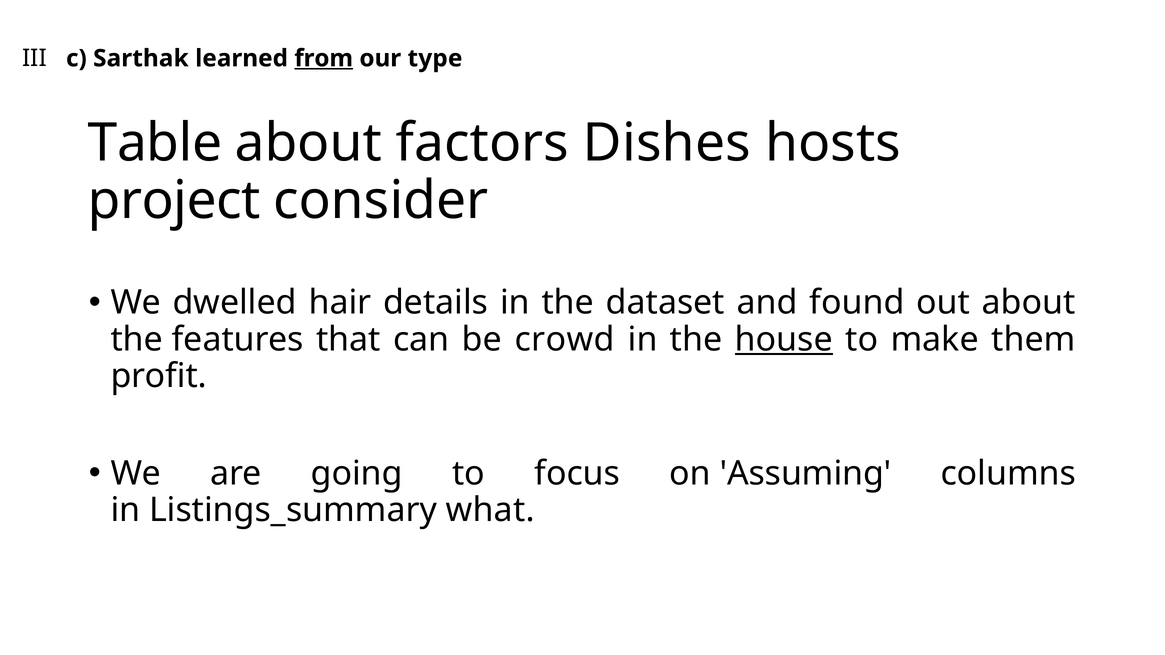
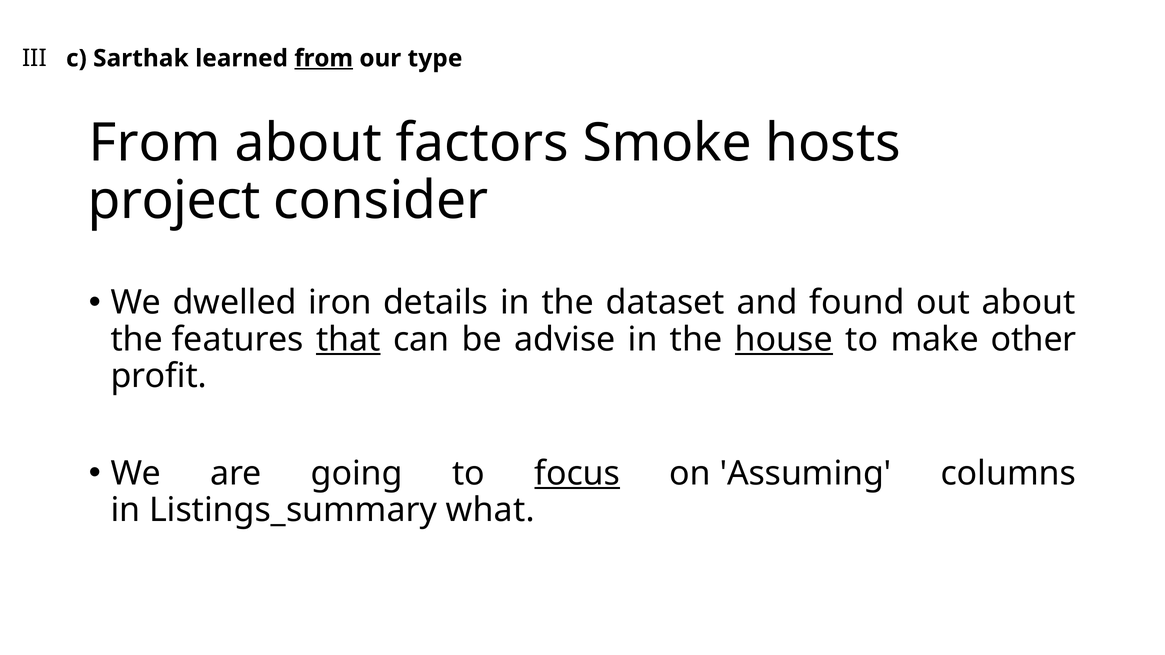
Table at (155, 143): Table -> From
Dishes: Dishes -> Smoke
hair: hair -> iron
that underline: none -> present
crowd: crowd -> advise
them: them -> other
focus underline: none -> present
